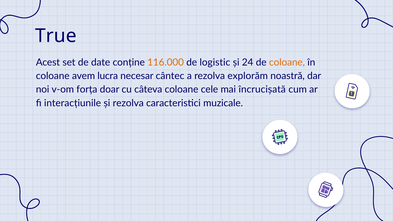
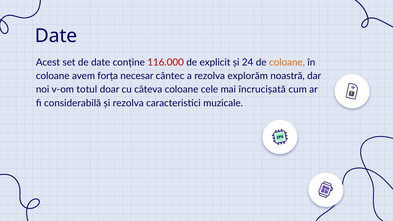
True at (56, 36): True -> Date
116.000 colour: orange -> red
logistic: logistic -> explicit
lucra: lucra -> forța
forța: forța -> totul
interacțiunile: interacțiunile -> considerabilă
